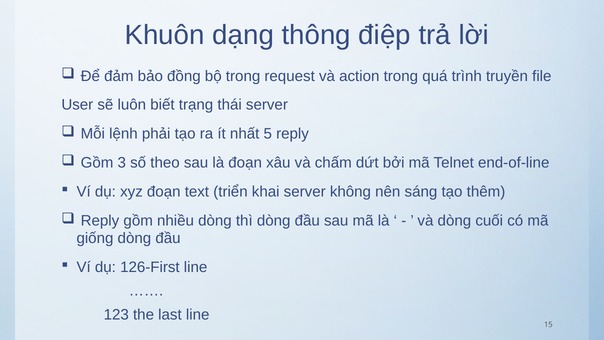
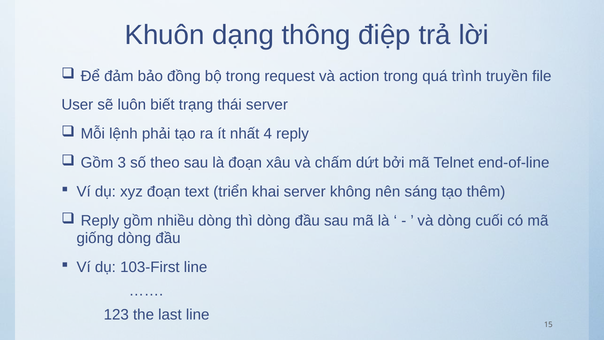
5: 5 -> 4
126-First: 126-First -> 103-First
